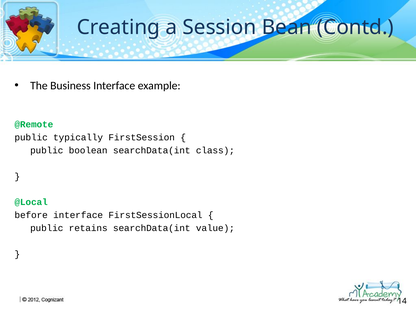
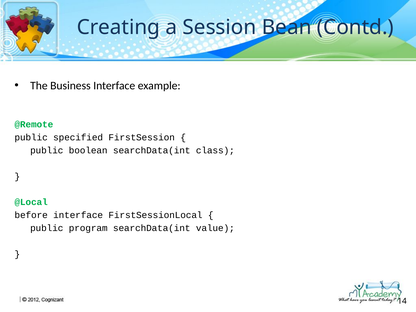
typically: typically -> specified
retains: retains -> program
